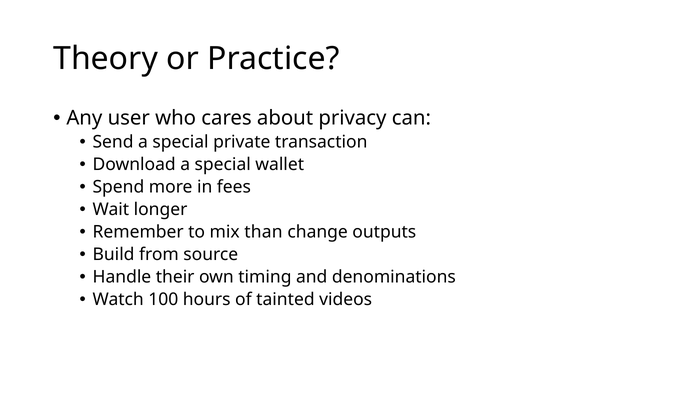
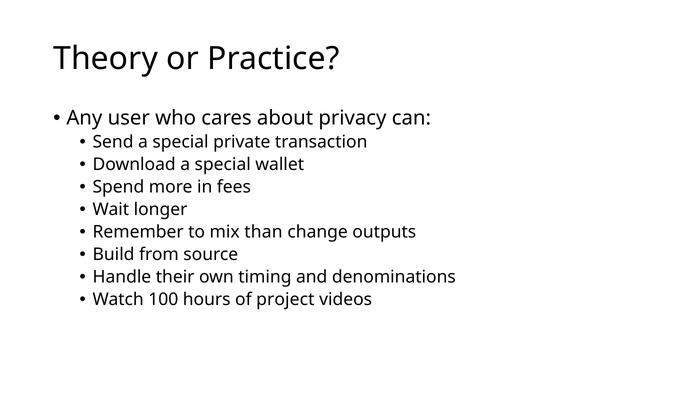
tainted: tainted -> project
